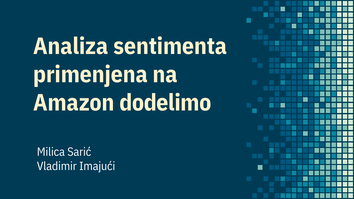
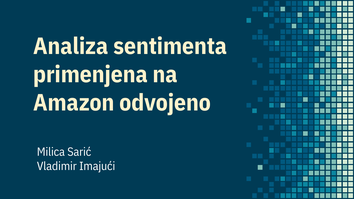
dodelimo: dodelimo -> odvojeno
